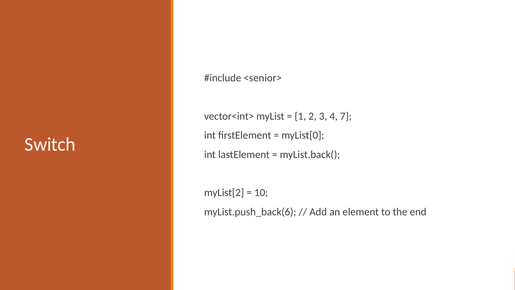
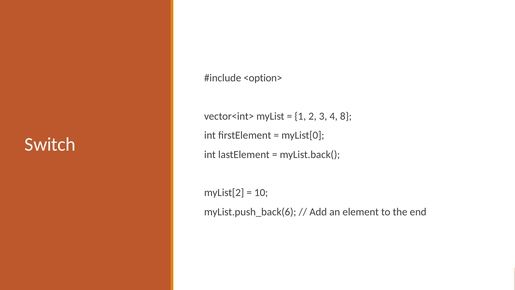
<senior>: <senior> -> <option>
7: 7 -> 8
